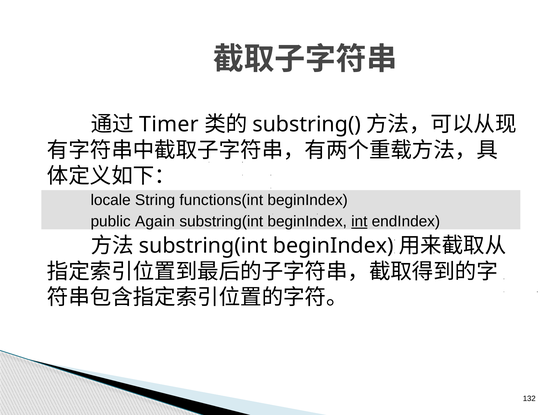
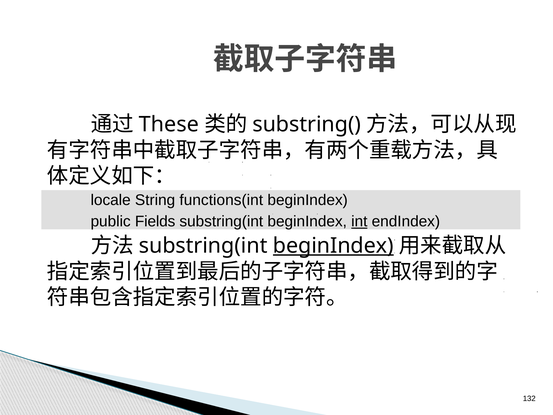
Timer: Timer -> These
Again: Again -> Fields
beginIndex at (333, 246) underline: none -> present
